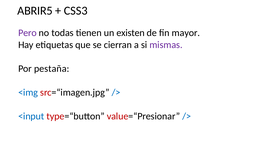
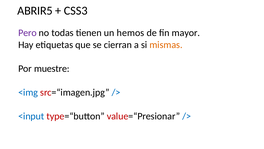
existen: existen -> hemos
mismas colour: purple -> orange
pestaña: pestaña -> muestre
